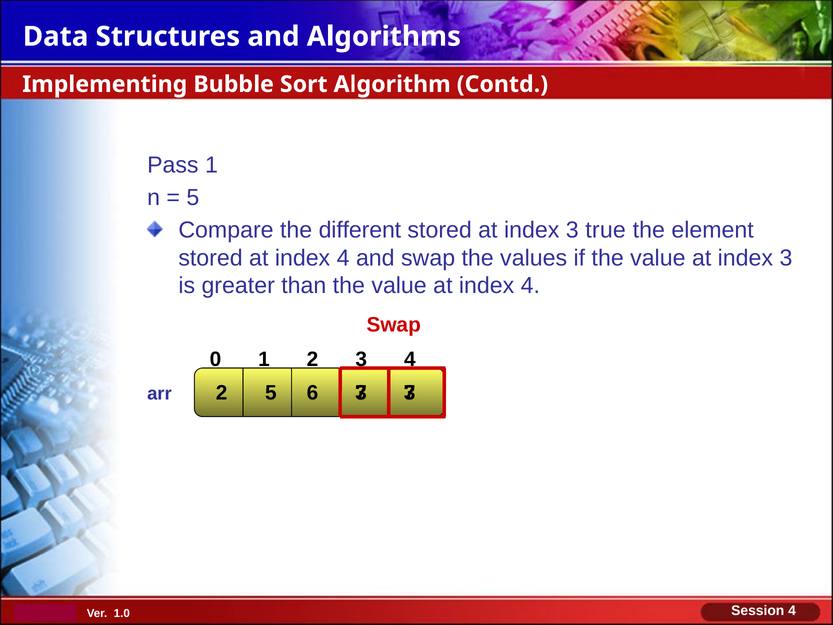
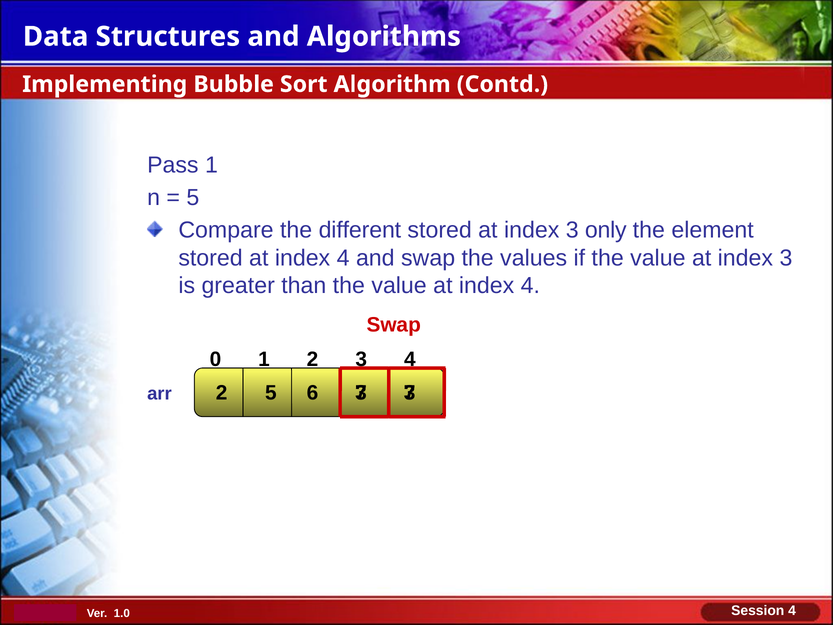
true: true -> only
